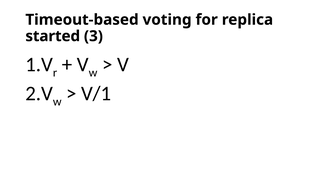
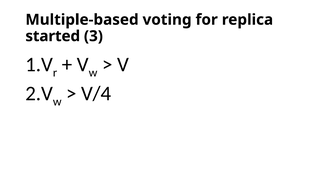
Timeout-based: Timeout-based -> Multiple-based
V/1: V/1 -> V/4
